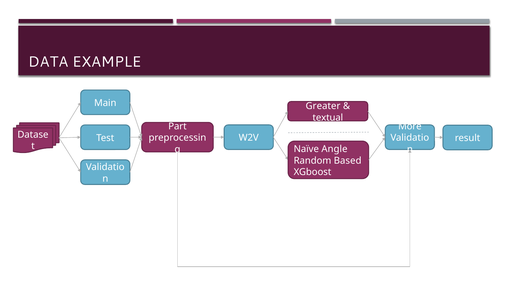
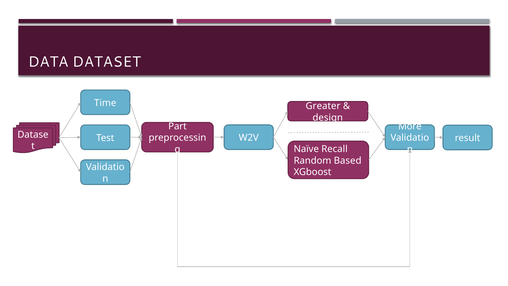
EXAMPLE: EXAMPLE -> DATASET
Main: Main -> Time
textual: textual -> design
Angle: Angle -> Recall
